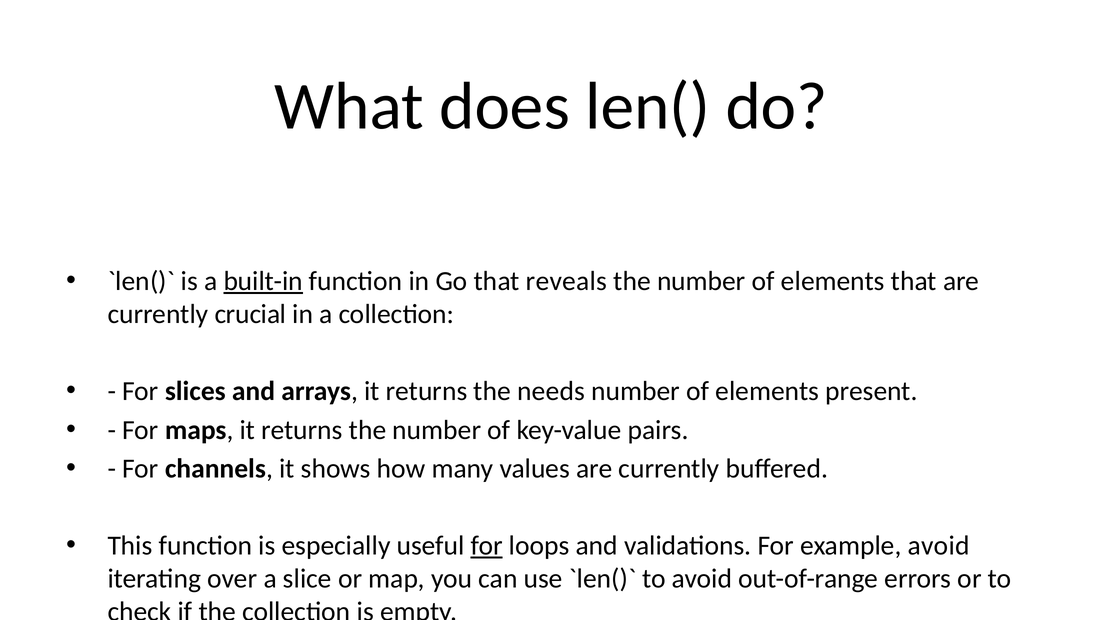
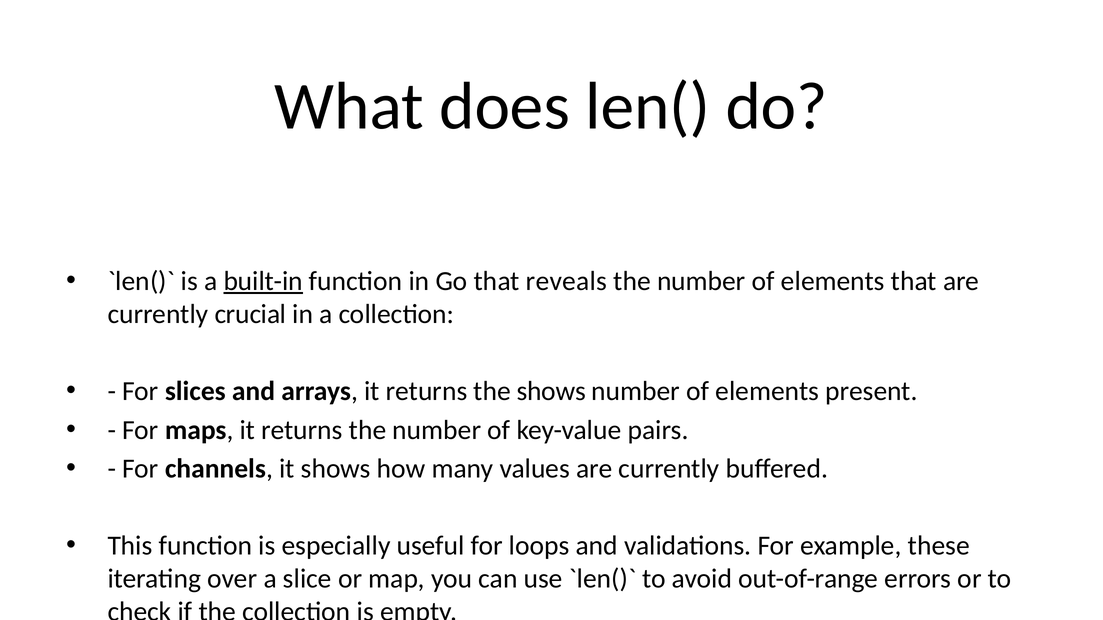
the needs: needs -> shows
for at (487, 546) underline: present -> none
example avoid: avoid -> these
